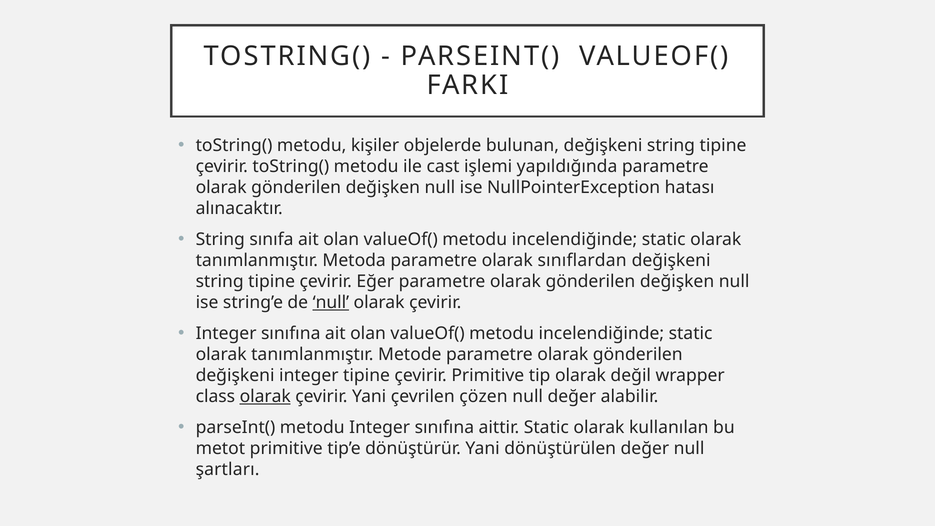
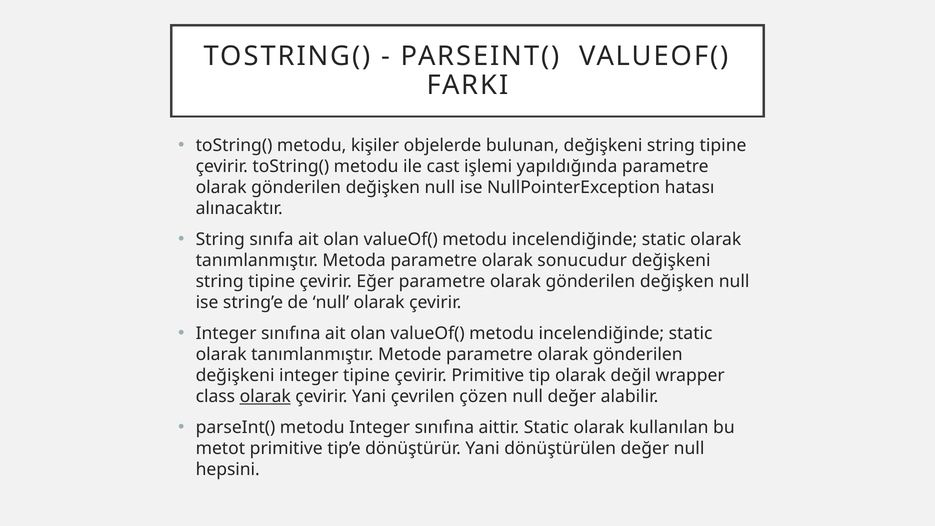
sınıflardan: sınıflardan -> sonucudur
null at (331, 303) underline: present -> none
şartları: şartları -> hepsini
